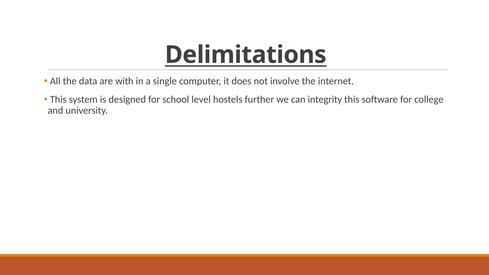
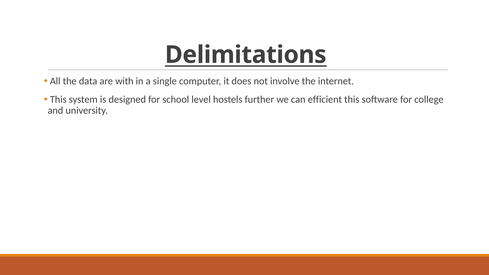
integrity: integrity -> efficient
